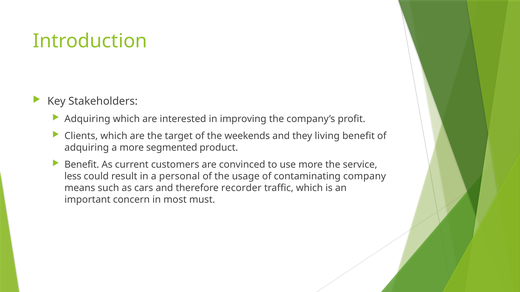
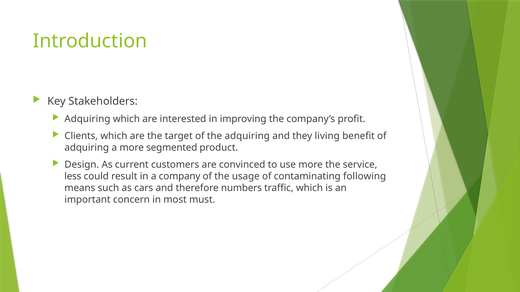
the weekends: weekends -> adquiring
Benefit at (82, 165): Benefit -> Design
personal: personal -> company
company: company -> following
recorder: recorder -> numbers
